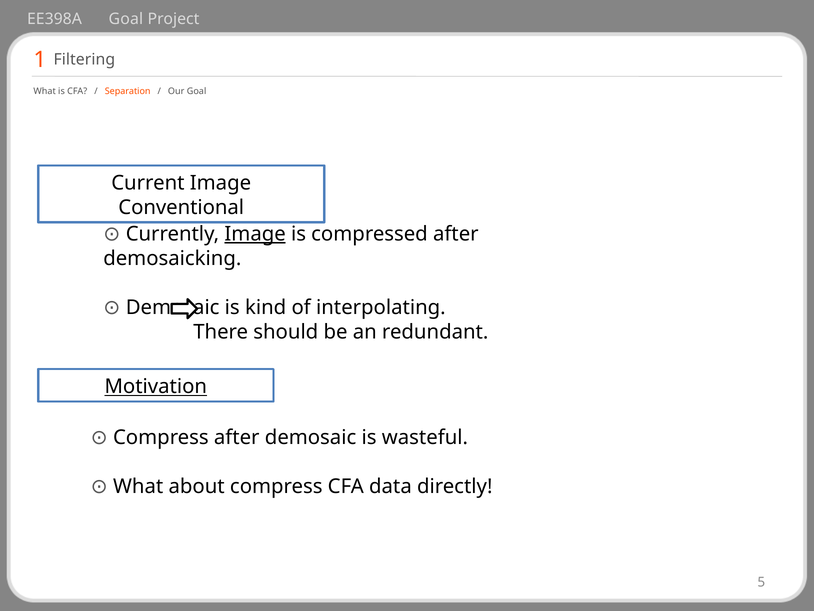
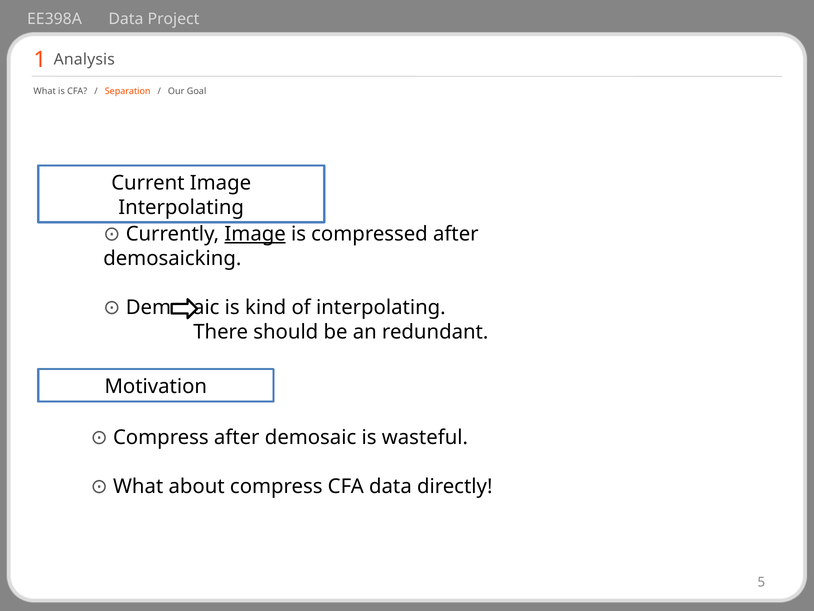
EE398A Goal: Goal -> Data
Filtering: Filtering -> Analysis
Conventional at (181, 207): Conventional -> Interpolating
Motivation underline: present -> none
